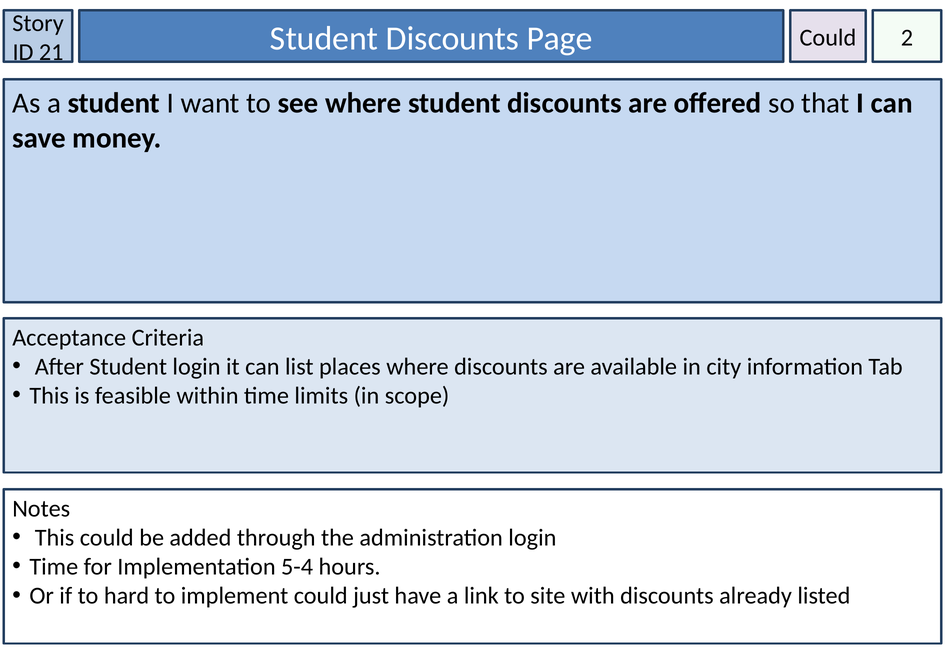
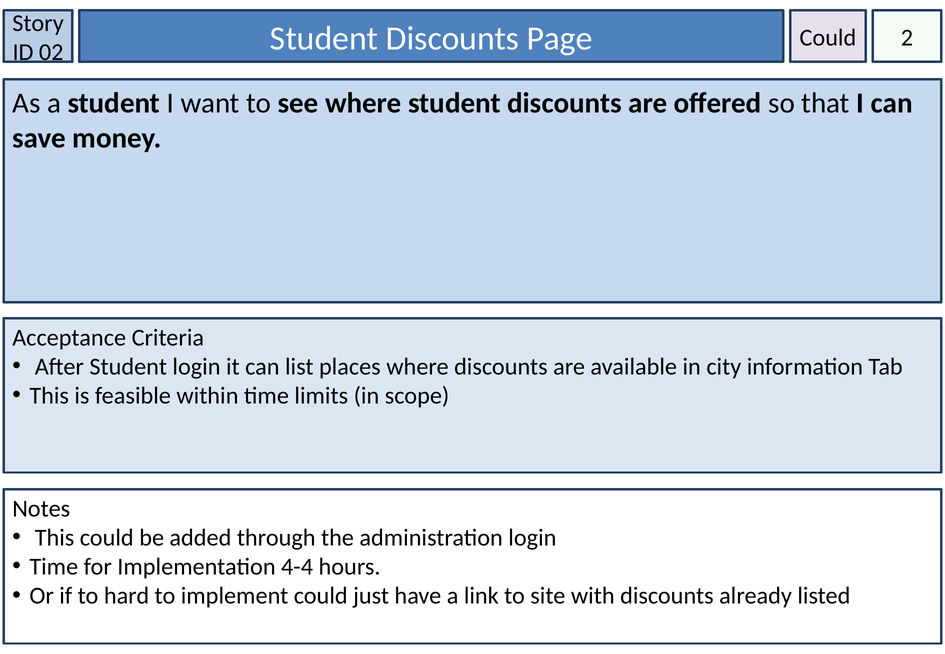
21: 21 -> 02
5-4: 5-4 -> 4-4
